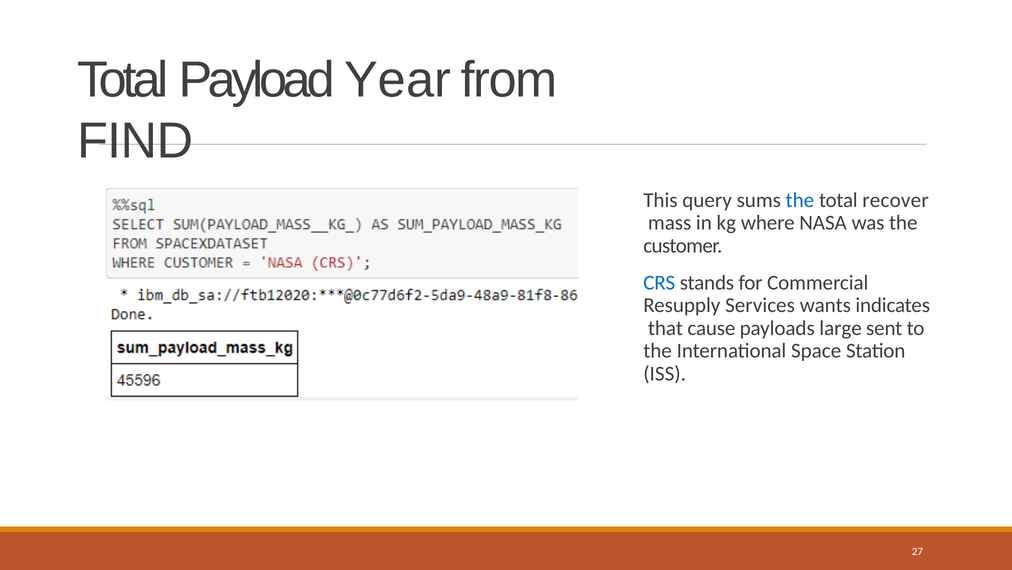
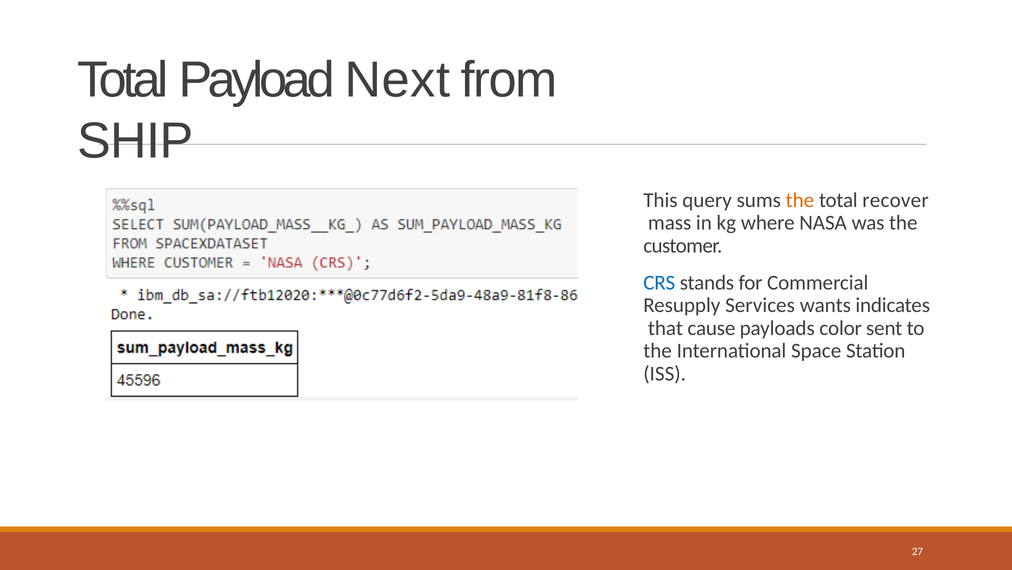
Year: Year -> Next
FIND: FIND -> SHIP
the at (800, 200) colour: blue -> orange
large: large -> color
